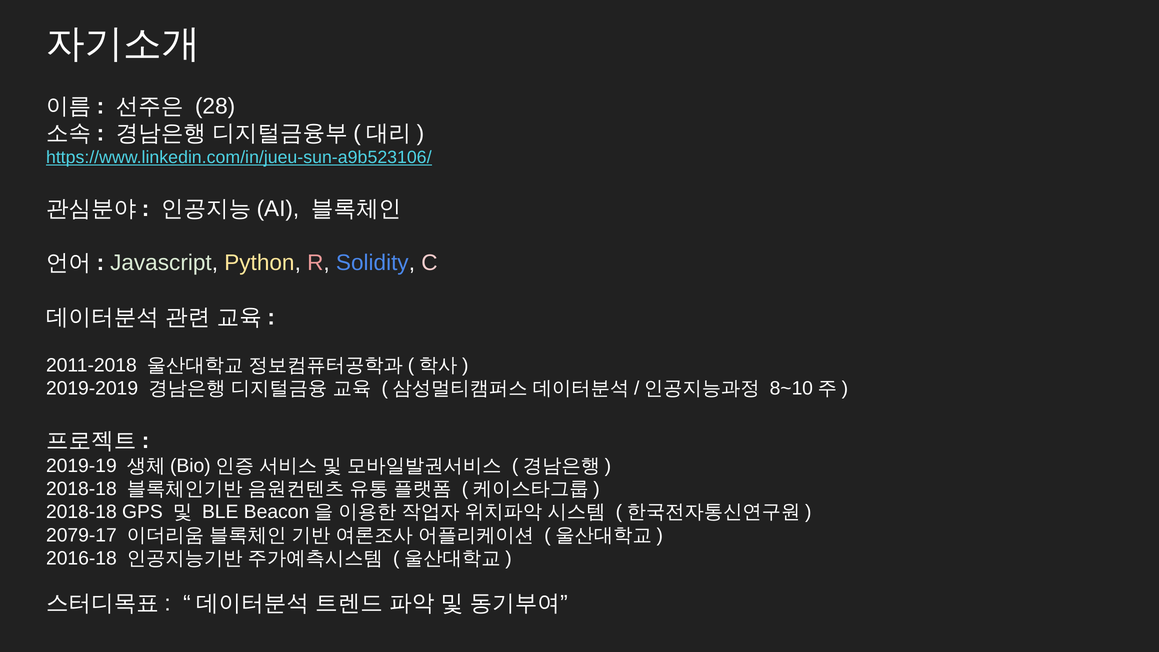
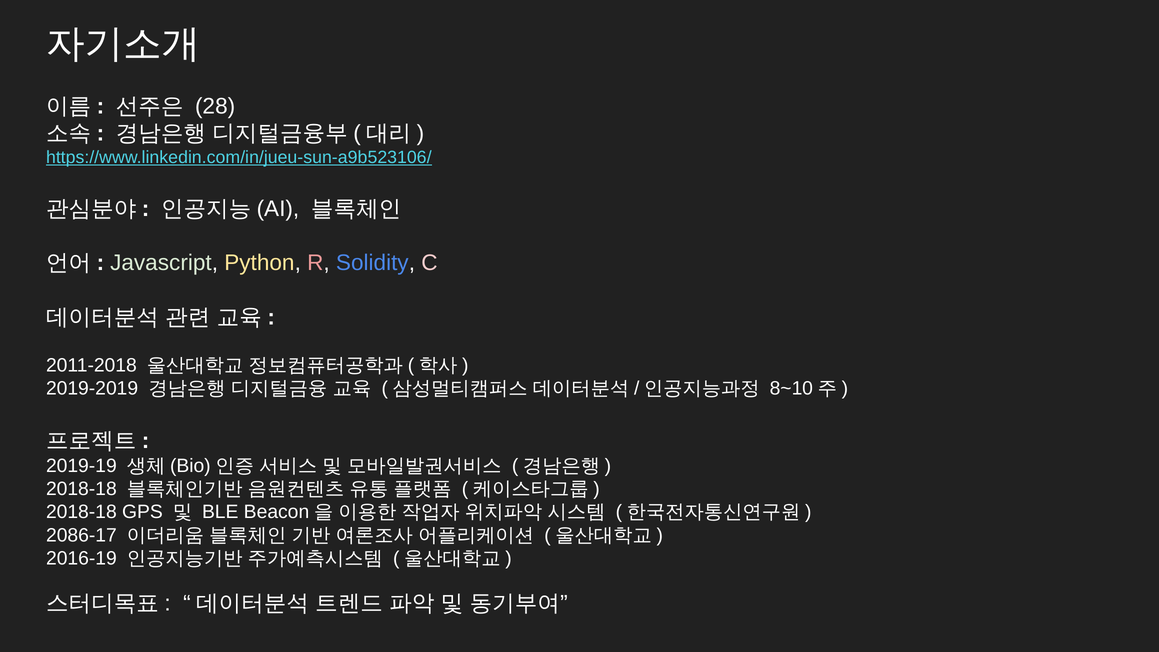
2079-17: 2079-17 -> 2086-17
2016-18: 2016-18 -> 2016-19
